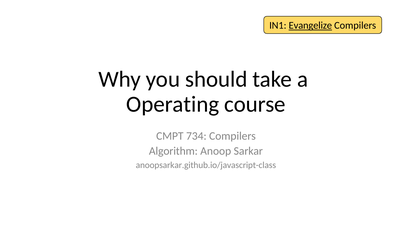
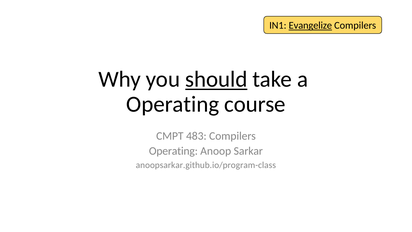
should underline: none -> present
734: 734 -> 483
Algorithm at (173, 151): Algorithm -> Operating
anoopsarkar.github.io/javascript-class: anoopsarkar.github.io/javascript-class -> anoopsarkar.github.io/program-class
